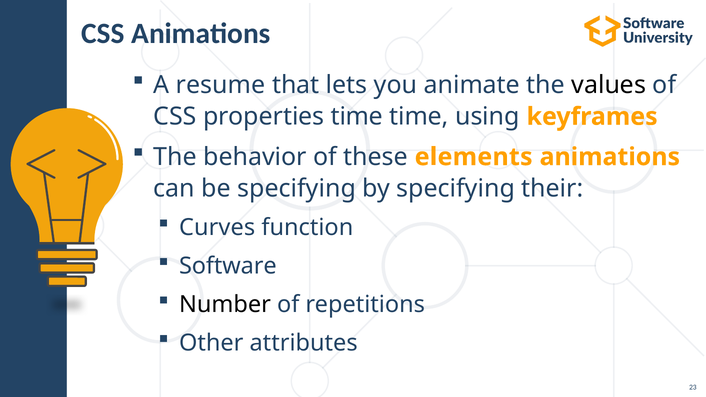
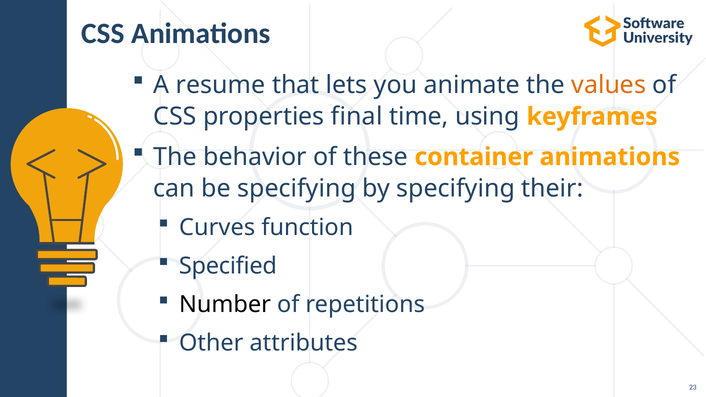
values colour: black -> orange
properties time: time -> final
elements: elements -> container
Software: Software -> Specified
